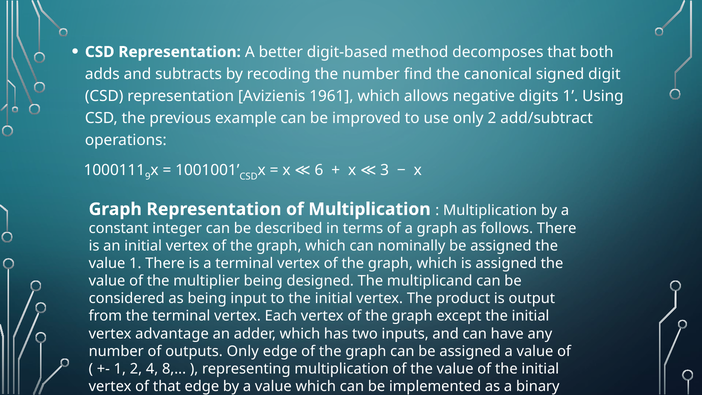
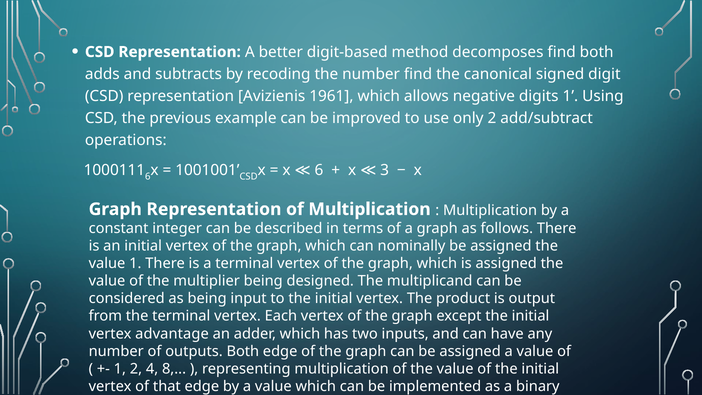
decomposes that: that -> find
9 at (148, 176): 9 -> 6
outputs Only: Only -> Both
